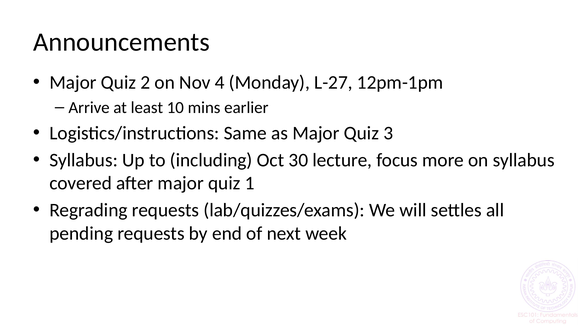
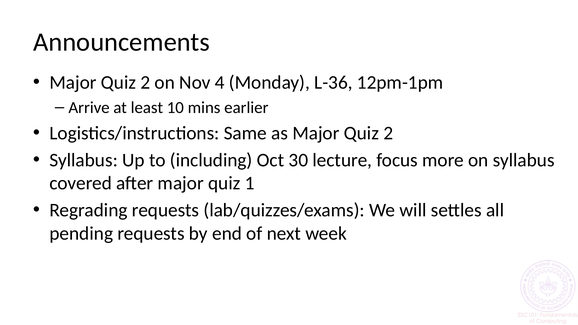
L-27: L-27 -> L-36
as Major Quiz 3: 3 -> 2
